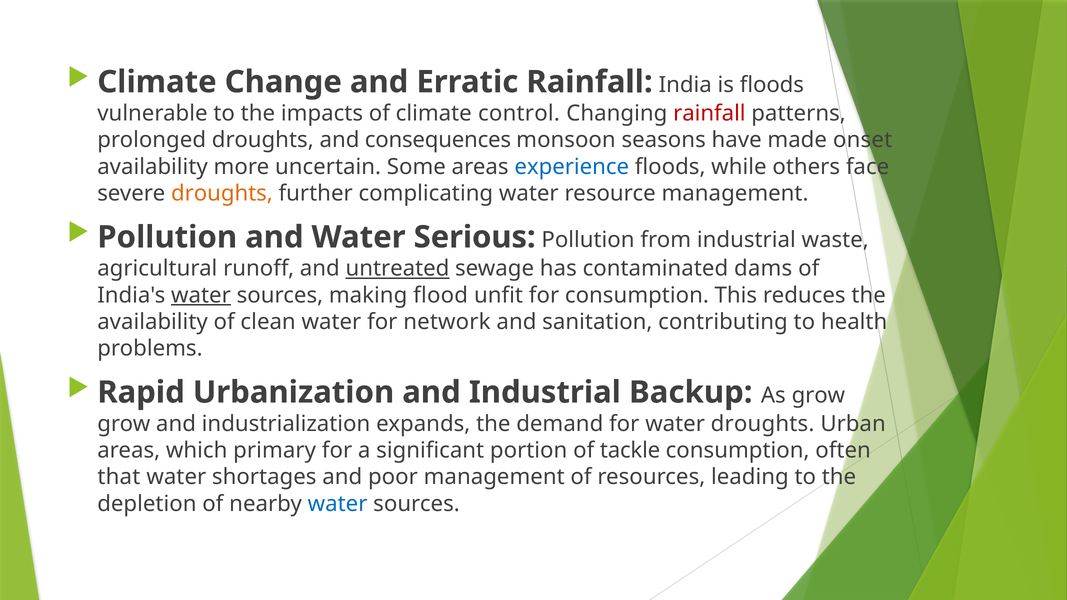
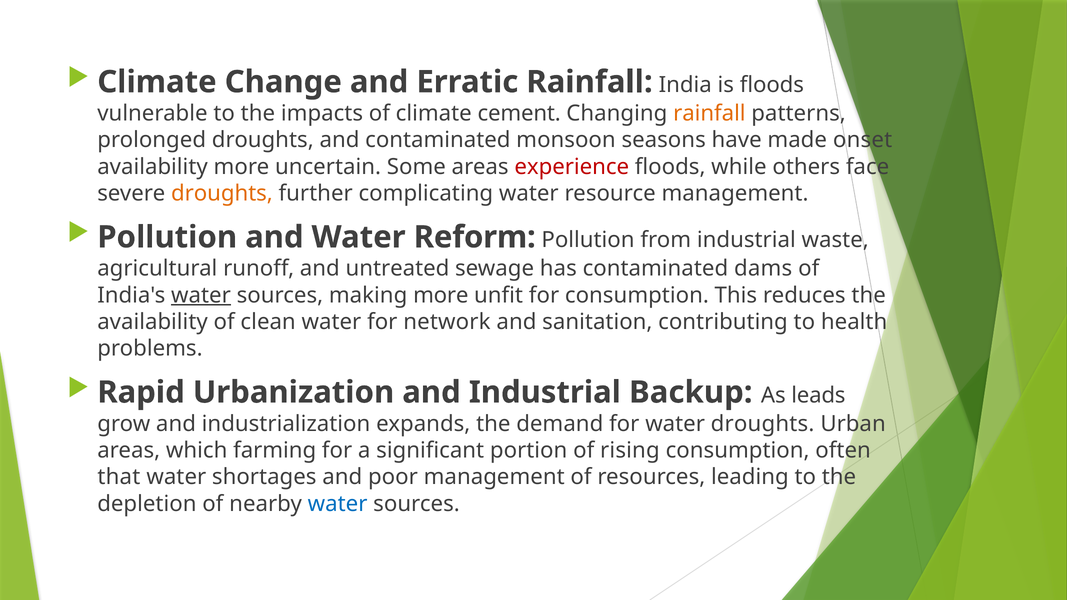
control: control -> cement
rainfall at (709, 113) colour: red -> orange
and consequences: consequences -> contaminated
experience colour: blue -> red
Serious: Serious -> Reform
untreated underline: present -> none
making flood: flood -> more
As grow: grow -> leads
primary: primary -> farming
tackle: tackle -> rising
